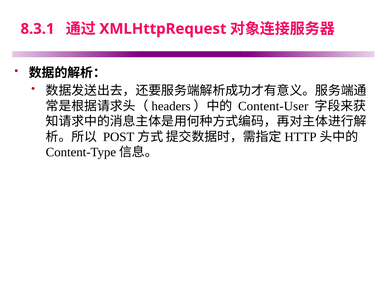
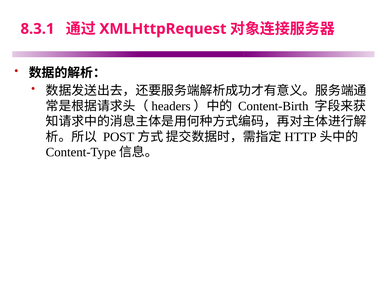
Content-User: Content-User -> Content-Birth
